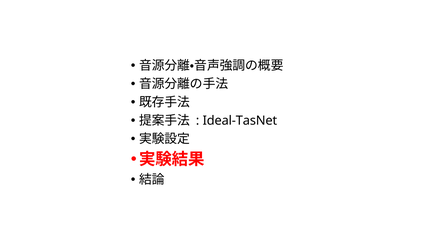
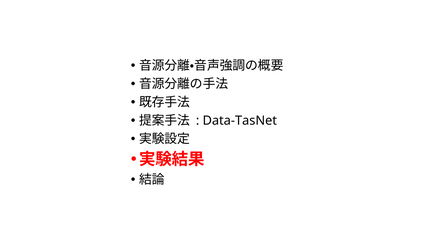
Ideal-TasNet: Ideal-TasNet -> Data-TasNet
